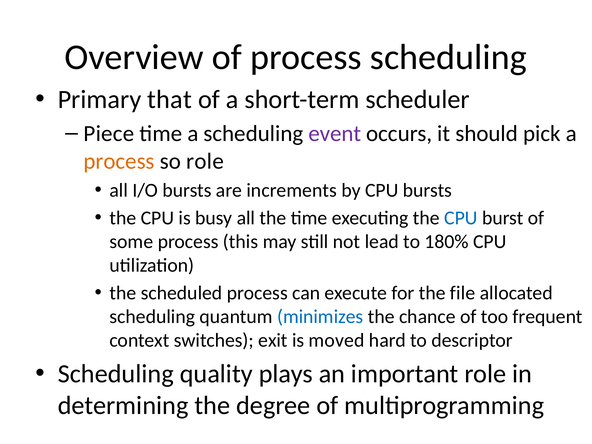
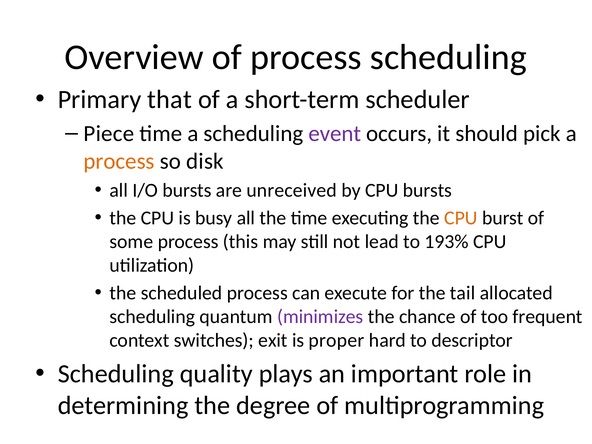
so role: role -> disk
increments: increments -> unreceived
CPU at (461, 218) colour: blue -> orange
180%: 180% -> 193%
file: file -> tail
minimizes colour: blue -> purple
moved: moved -> proper
